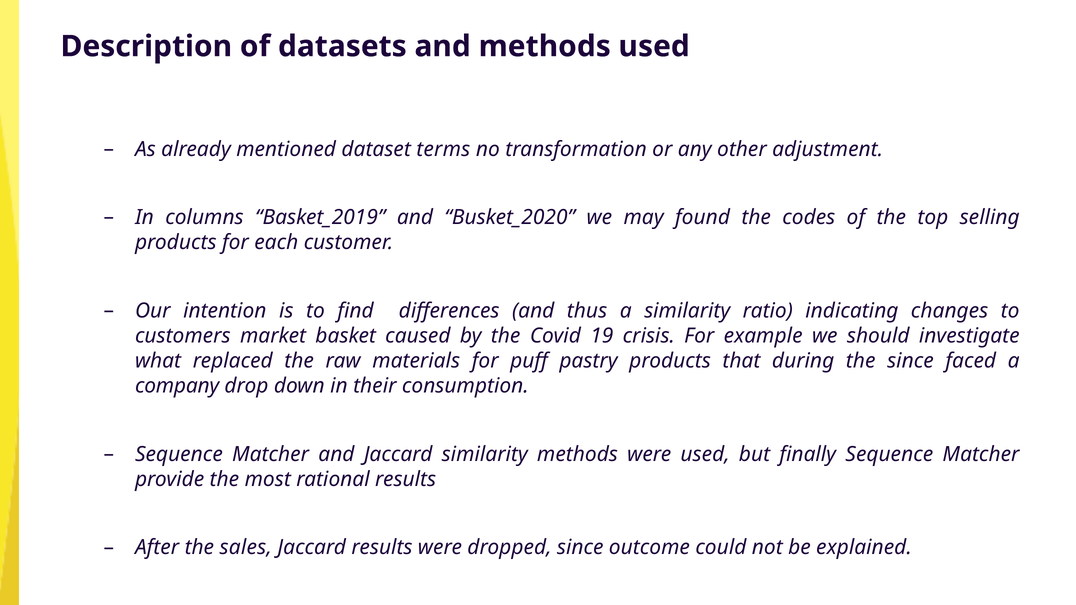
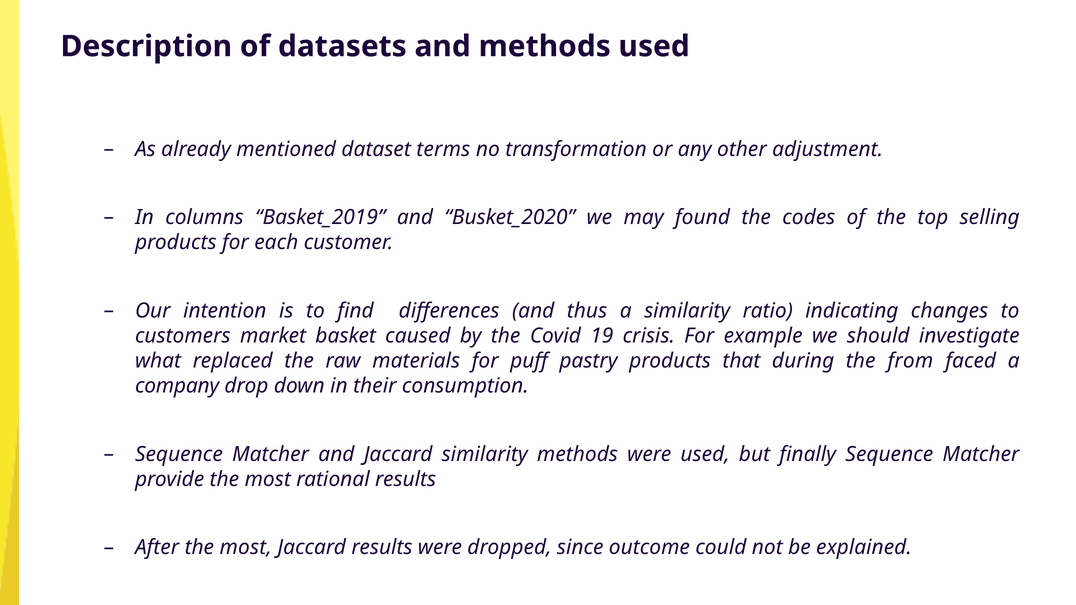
the since: since -> from
After the sales: sales -> most
